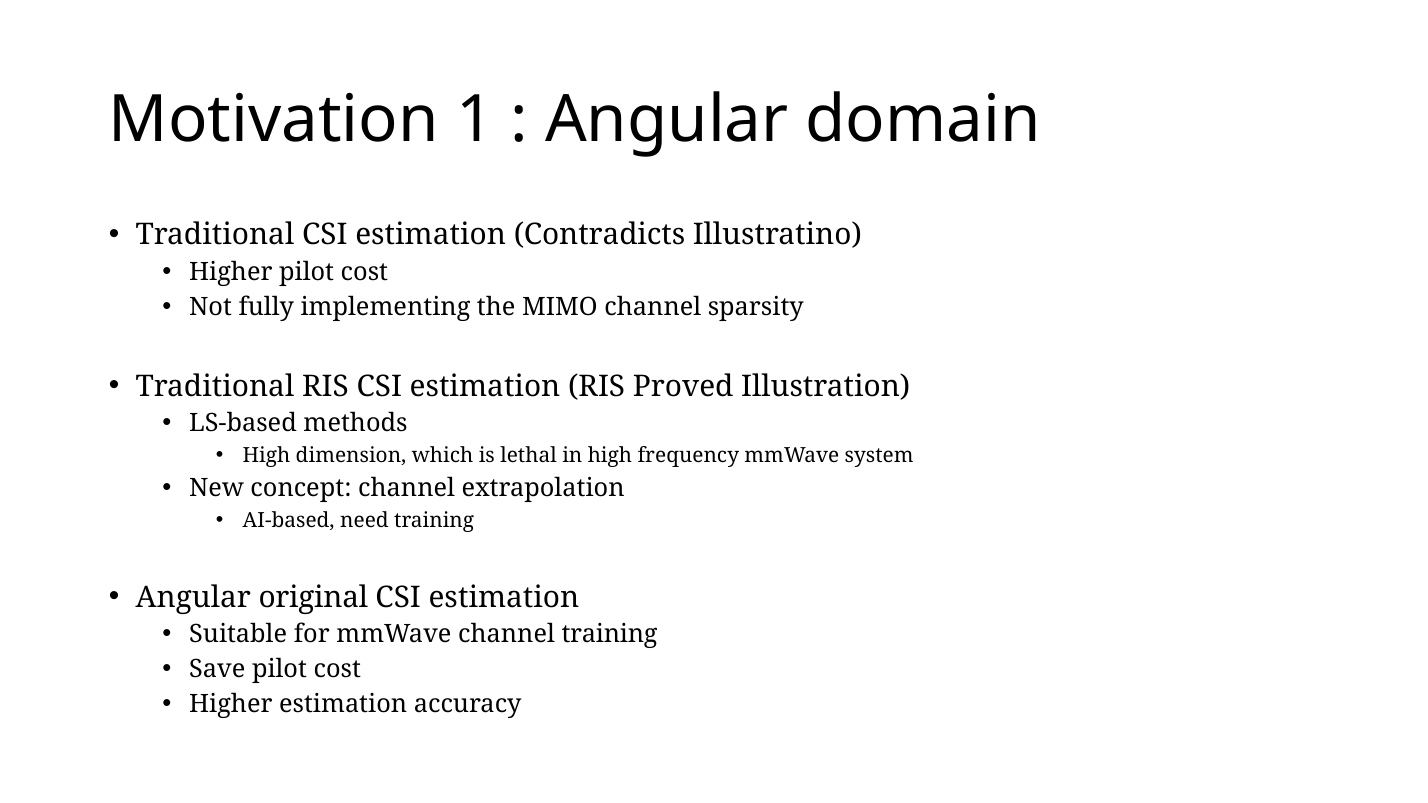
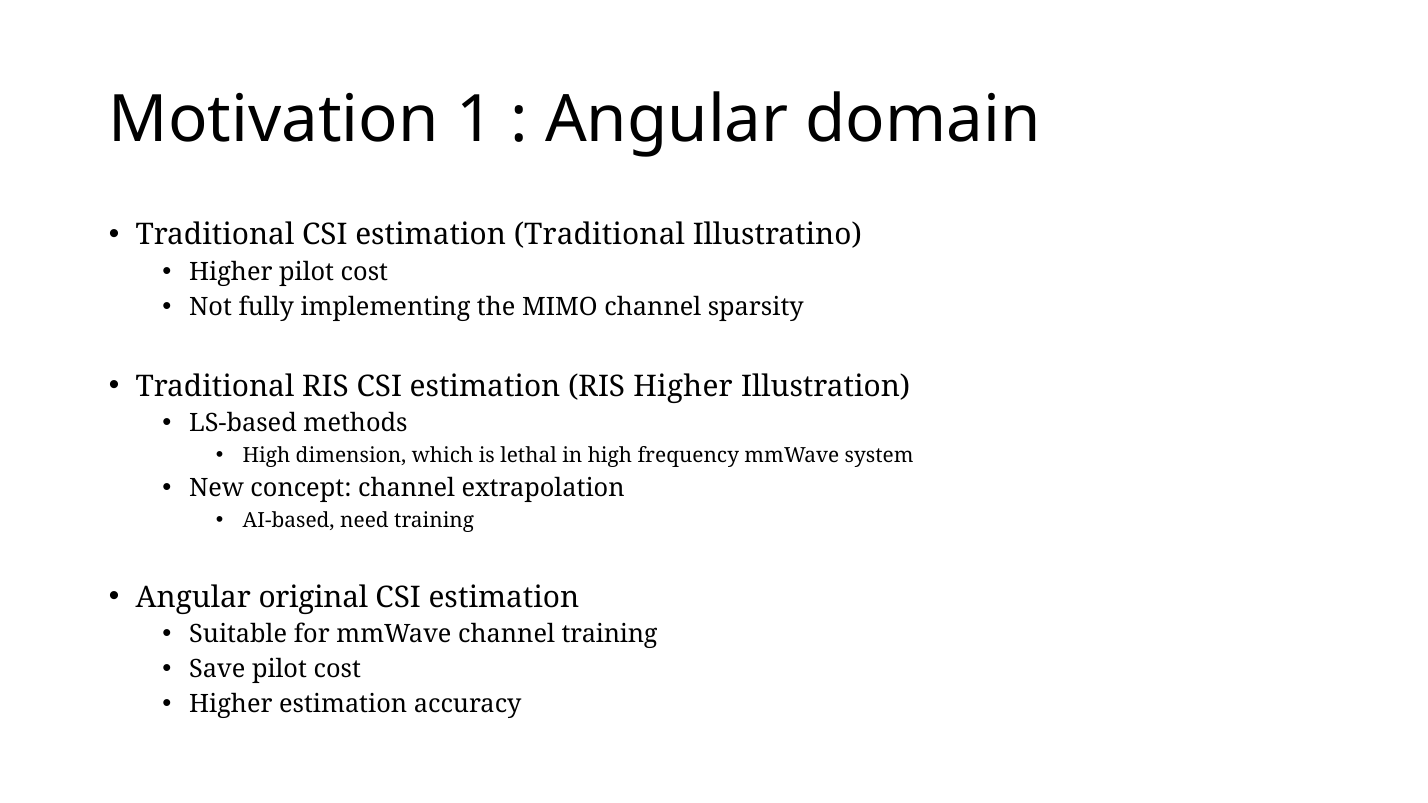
estimation Contradicts: Contradicts -> Traditional
RIS Proved: Proved -> Higher
